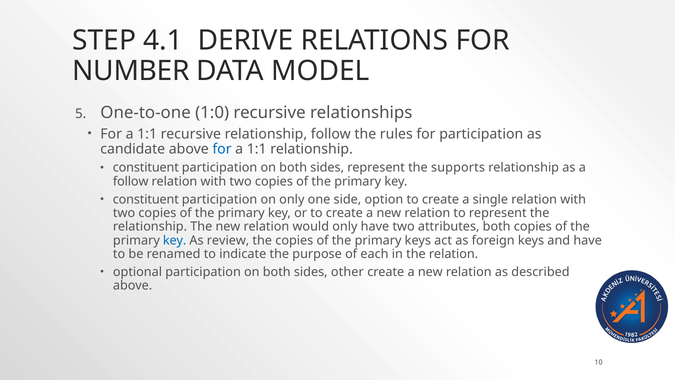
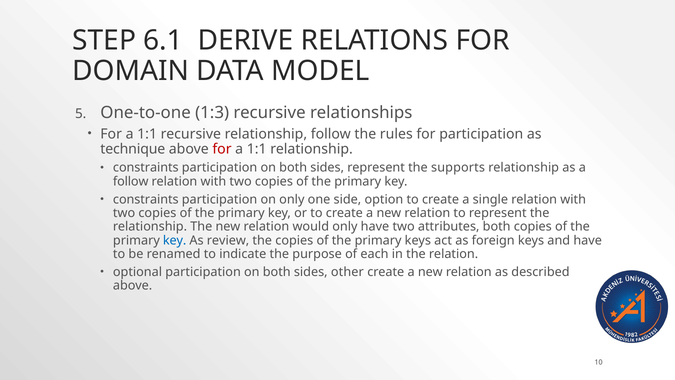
4.1: 4.1 -> 6.1
NUMBER: NUMBER -> DOMAIN
1:0: 1:0 -> 1:3
candidate: candidate -> technique
for at (222, 149) colour: blue -> red
constituent at (146, 168): constituent -> constraints
constituent at (146, 199): constituent -> constraints
